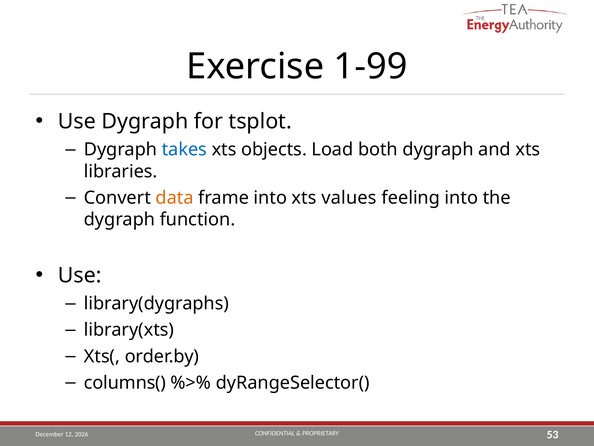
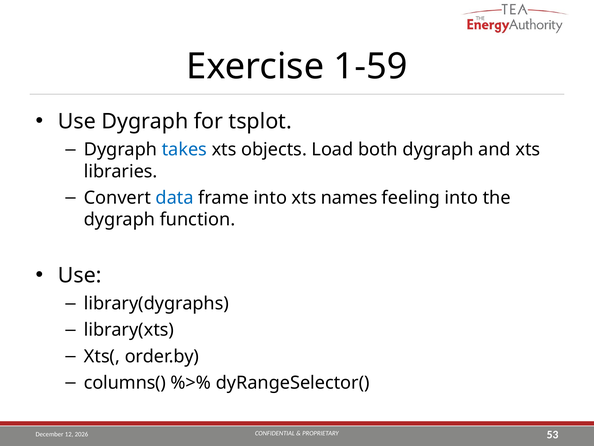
1-99: 1-99 -> 1-59
data colour: orange -> blue
values: values -> names
